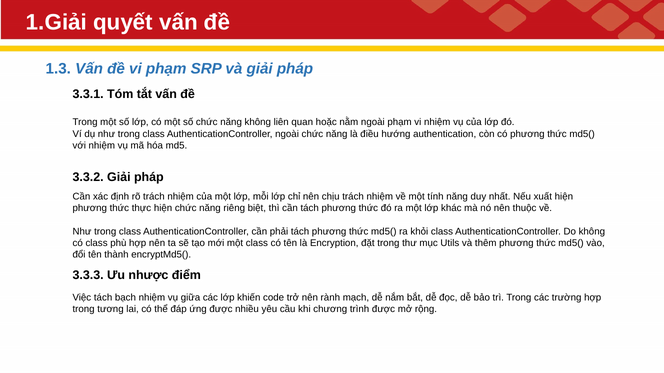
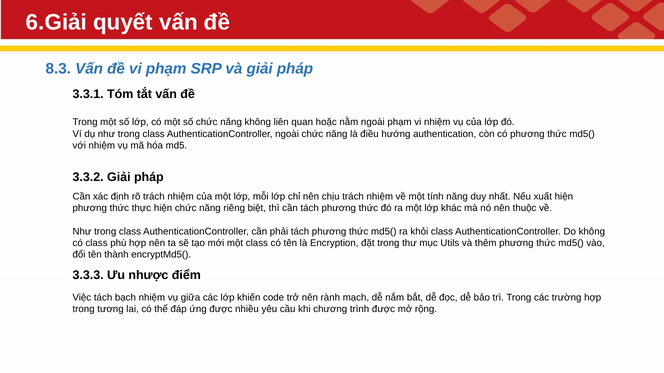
1.Giải: 1.Giải -> 6.Giải
1.3: 1.3 -> 8.3
